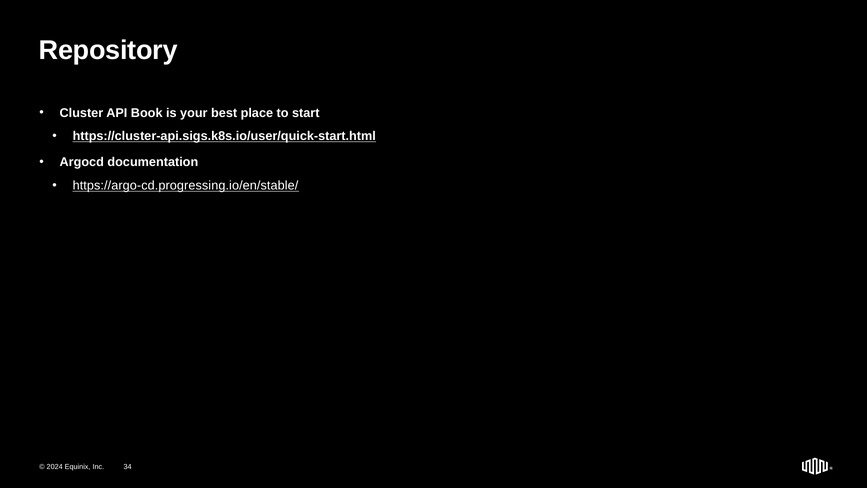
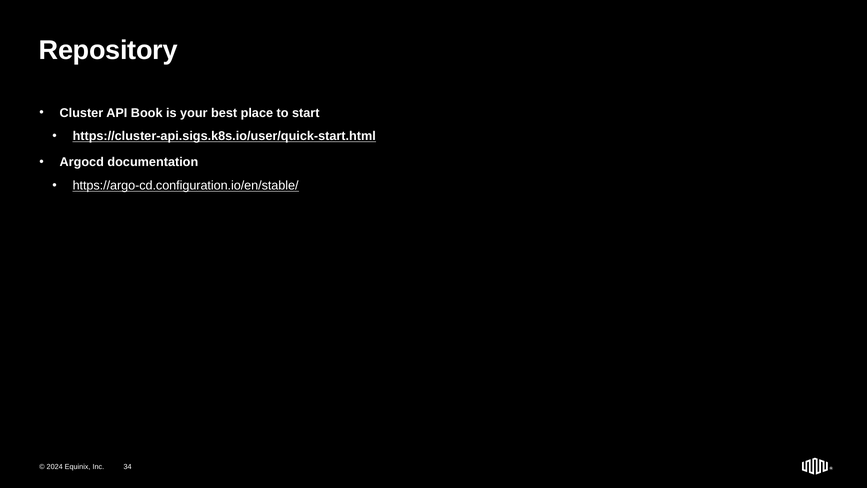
https://argo-cd.progressing.io/en/stable/: https://argo-cd.progressing.io/en/stable/ -> https://argo-cd.configuration.io/en/stable/
